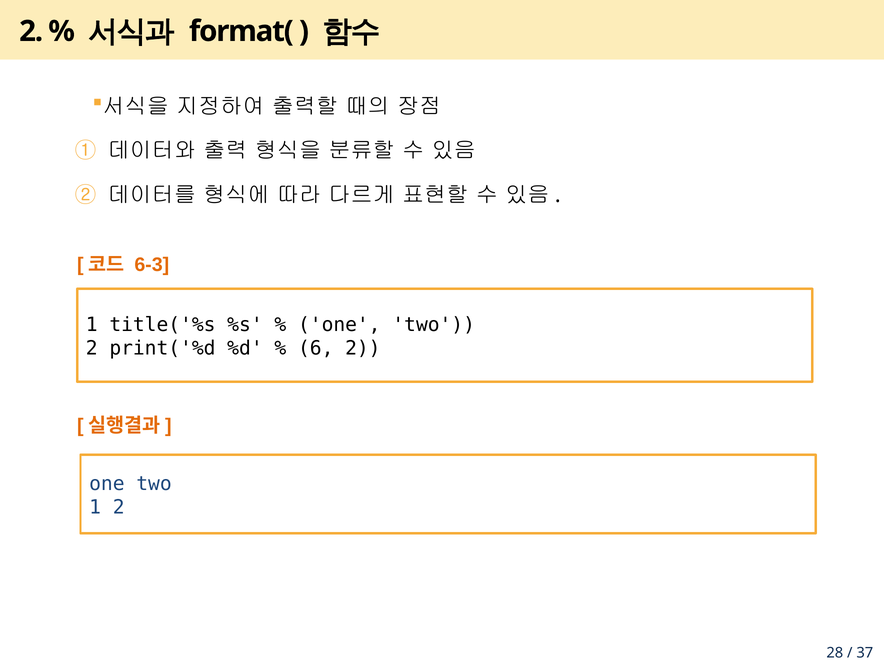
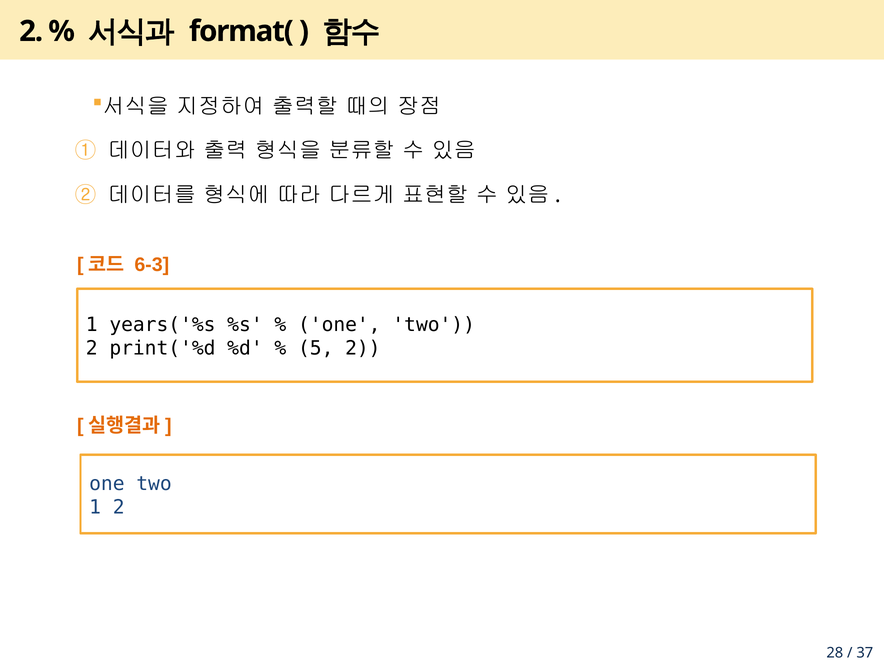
title('%s: title('%s -> years('%s
6: 6 -> 5
